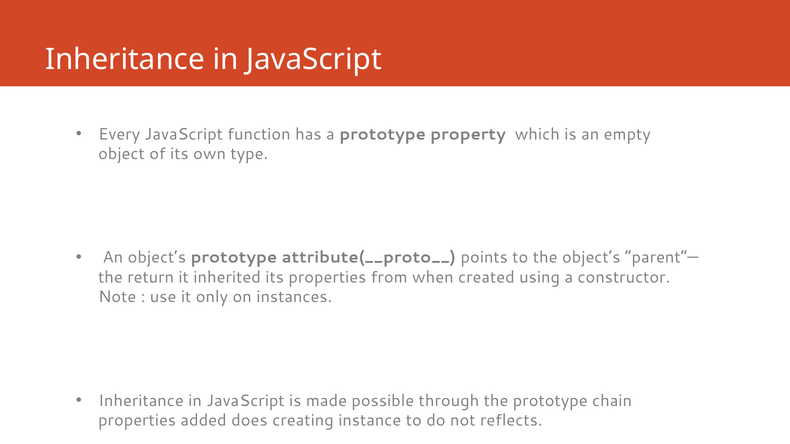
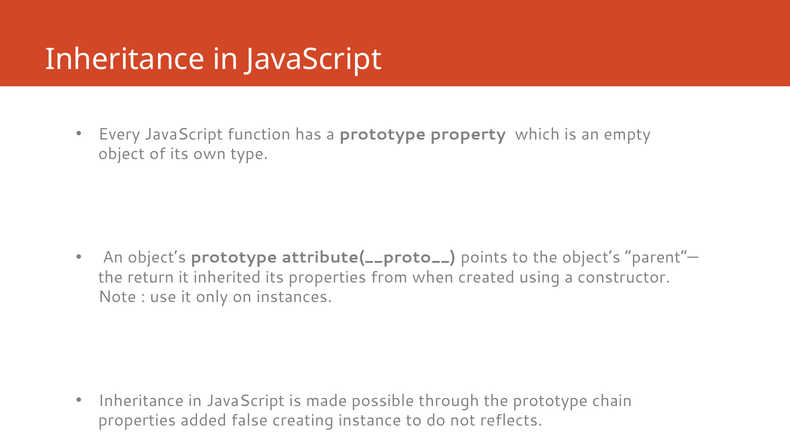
does: does -> false
